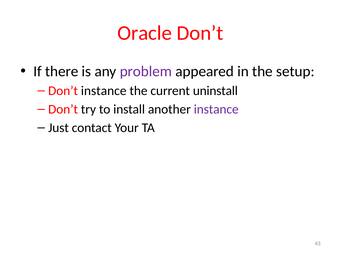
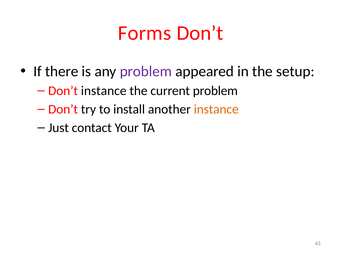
Oracle: Oracle -> Forms
current uninstall: uninstall -> problem
instance at (216, 110) colour: purple -> orange
